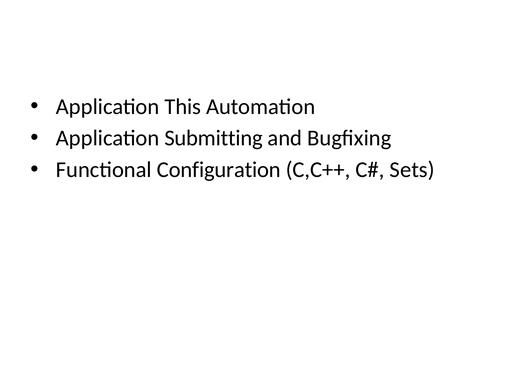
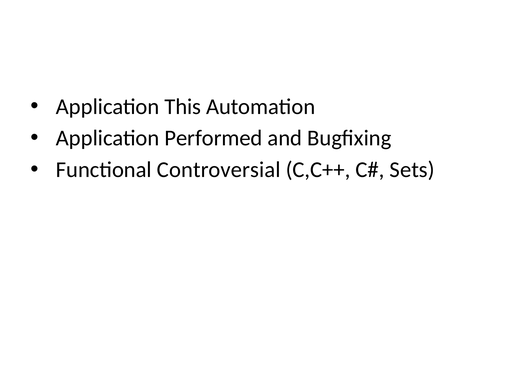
Submitting: Submitting -> Performed
Configuration: Configuration -> Controversial
